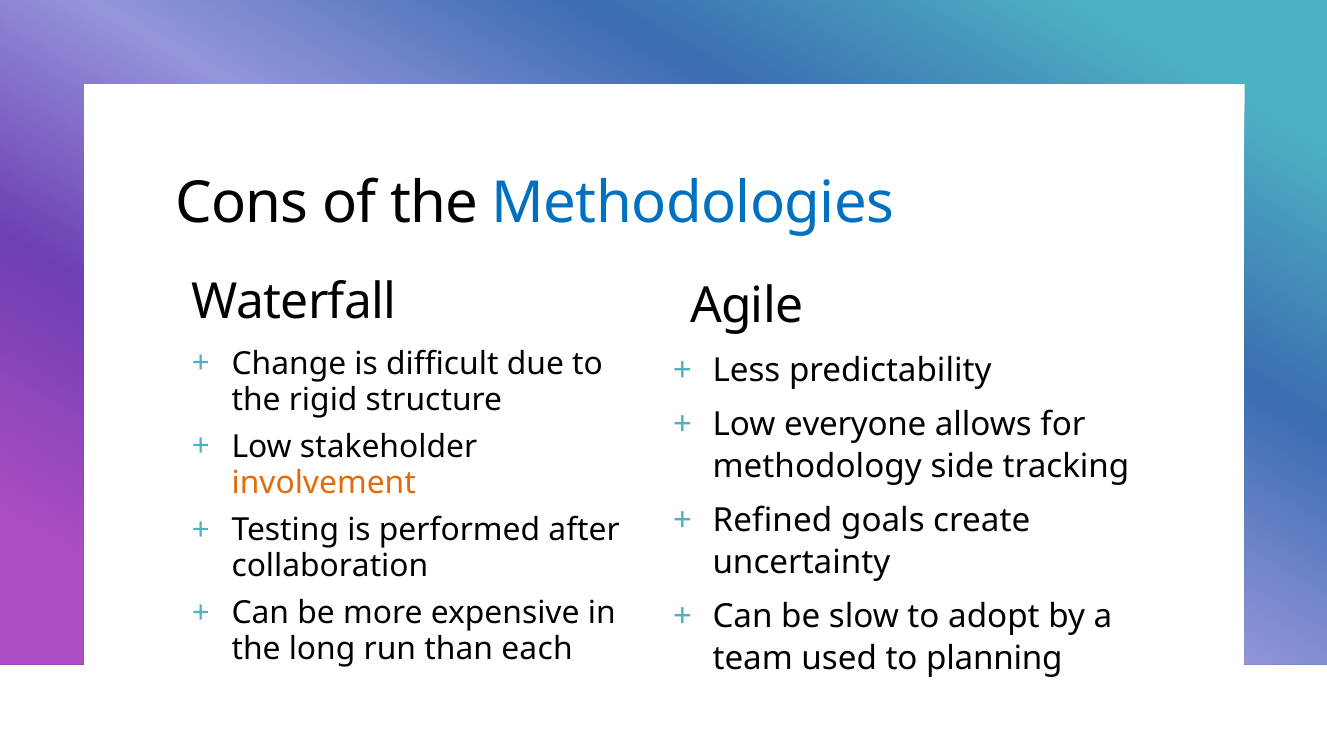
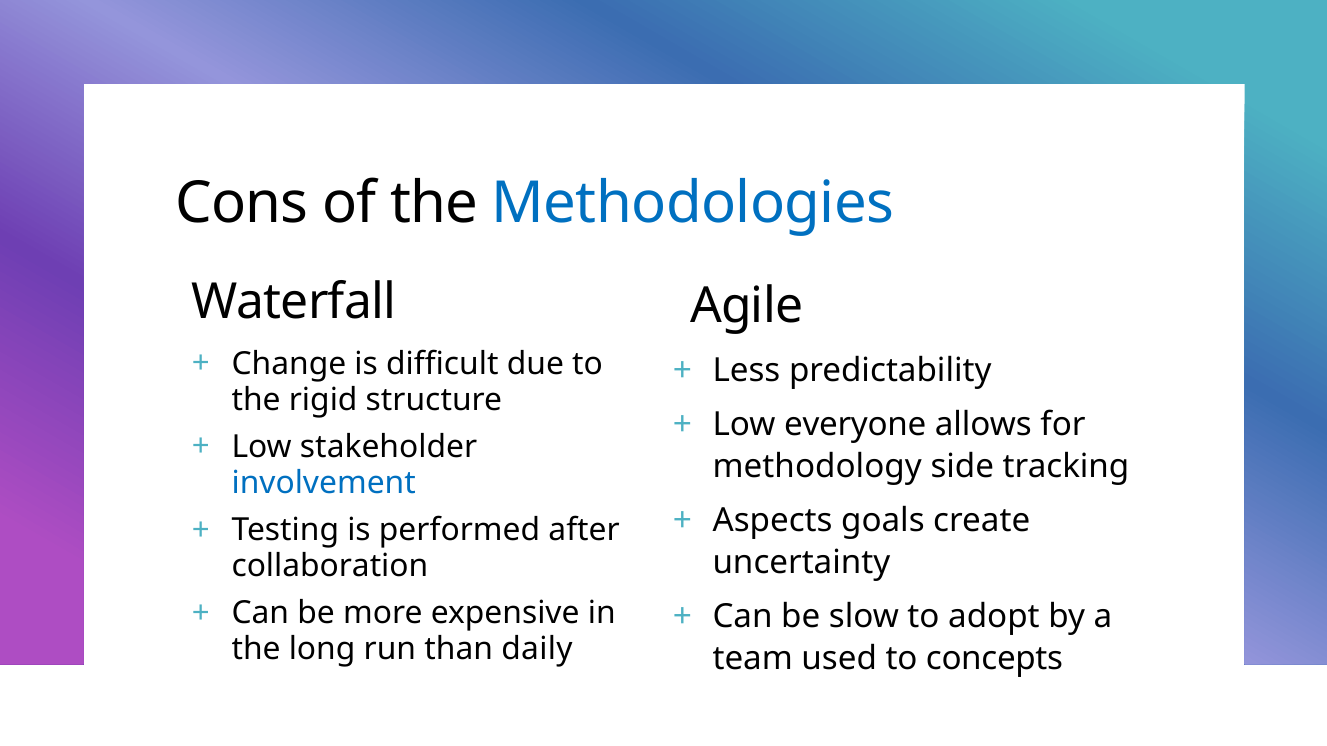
involvement colour: orange -> blue
Refined: Refined -> Aspects
each: each -> daily
planning: planning -> concepts
